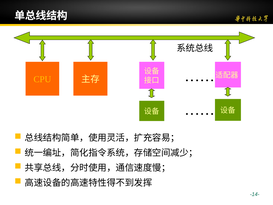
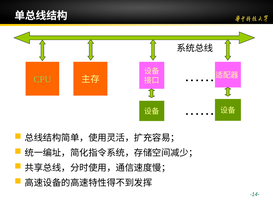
CPU colour: yellow -> light green
